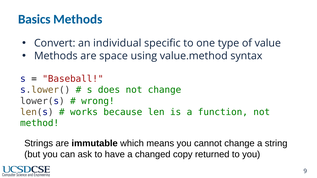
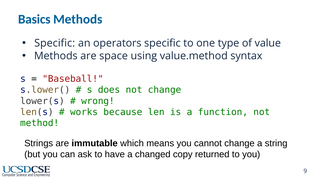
Convert at (55, 43): Convert -> Specific
individual: individual -> operators
